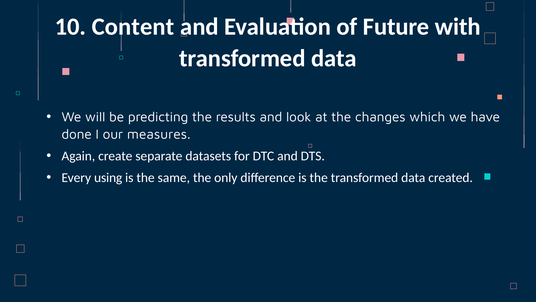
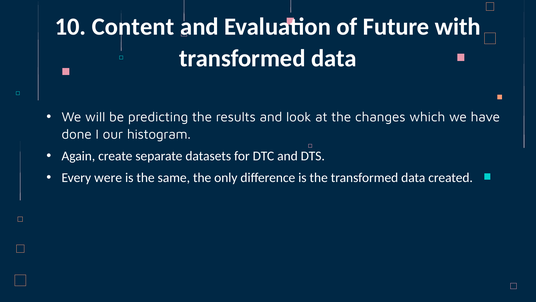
measures: measures -> histogram
using: using -> were
